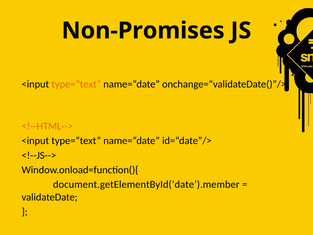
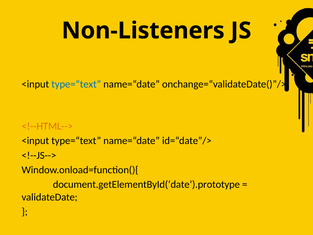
Non-Promises: Non-Promises -> Non-Listeners
type=“text at (76, 84) colour: orange -> blue
document.getElementById(‘date’).member: document.getElementById(‘date’).member -> document.getElementById(‘date’).prototype
